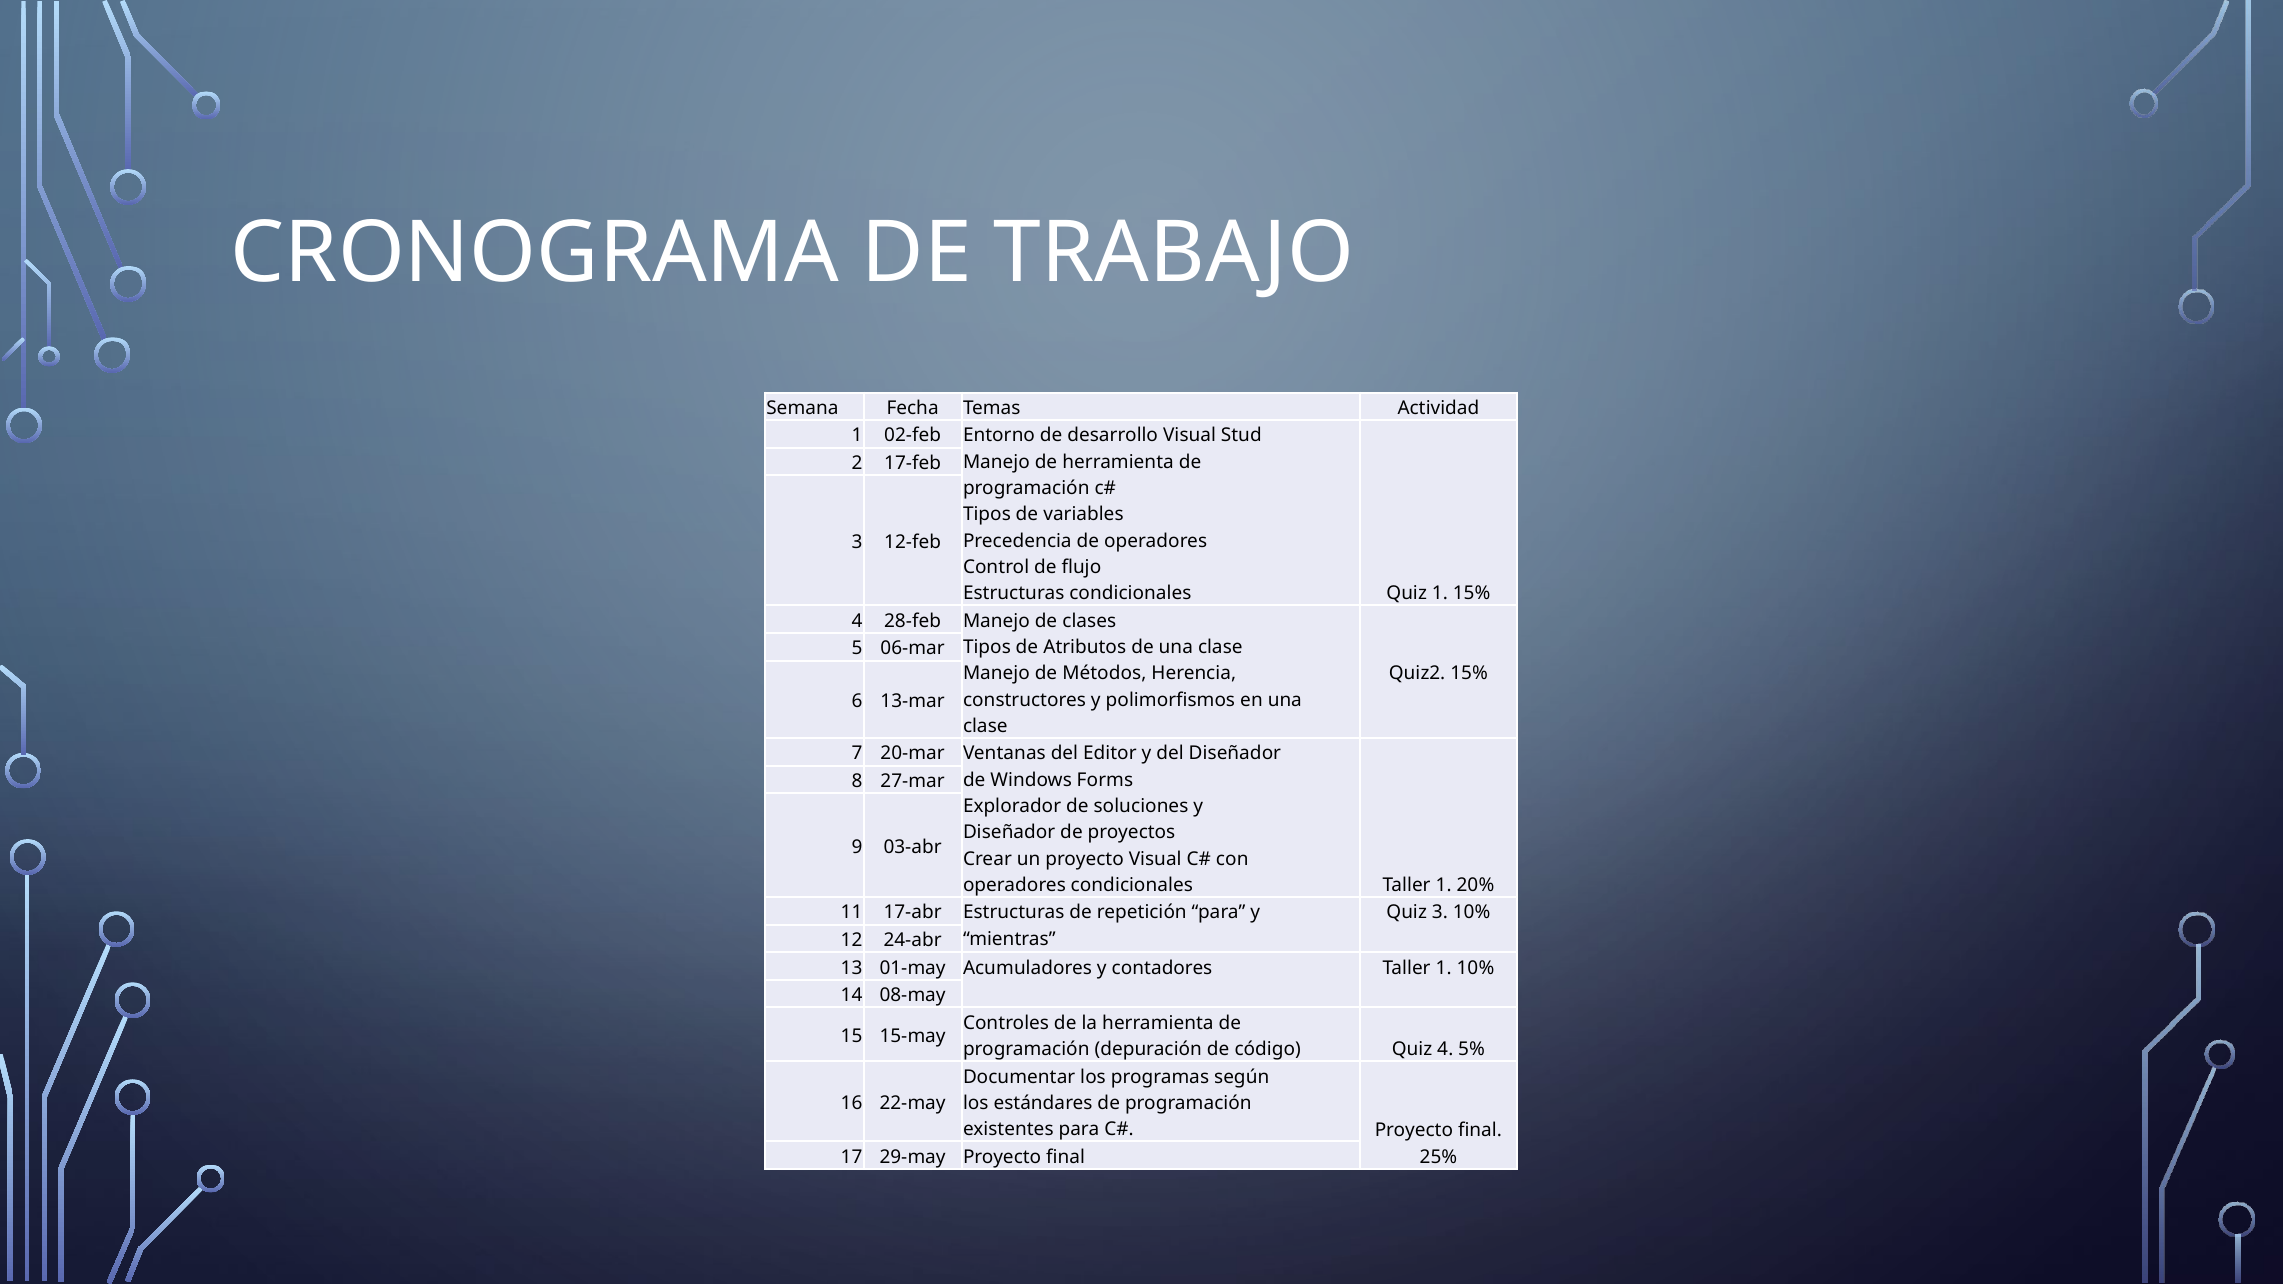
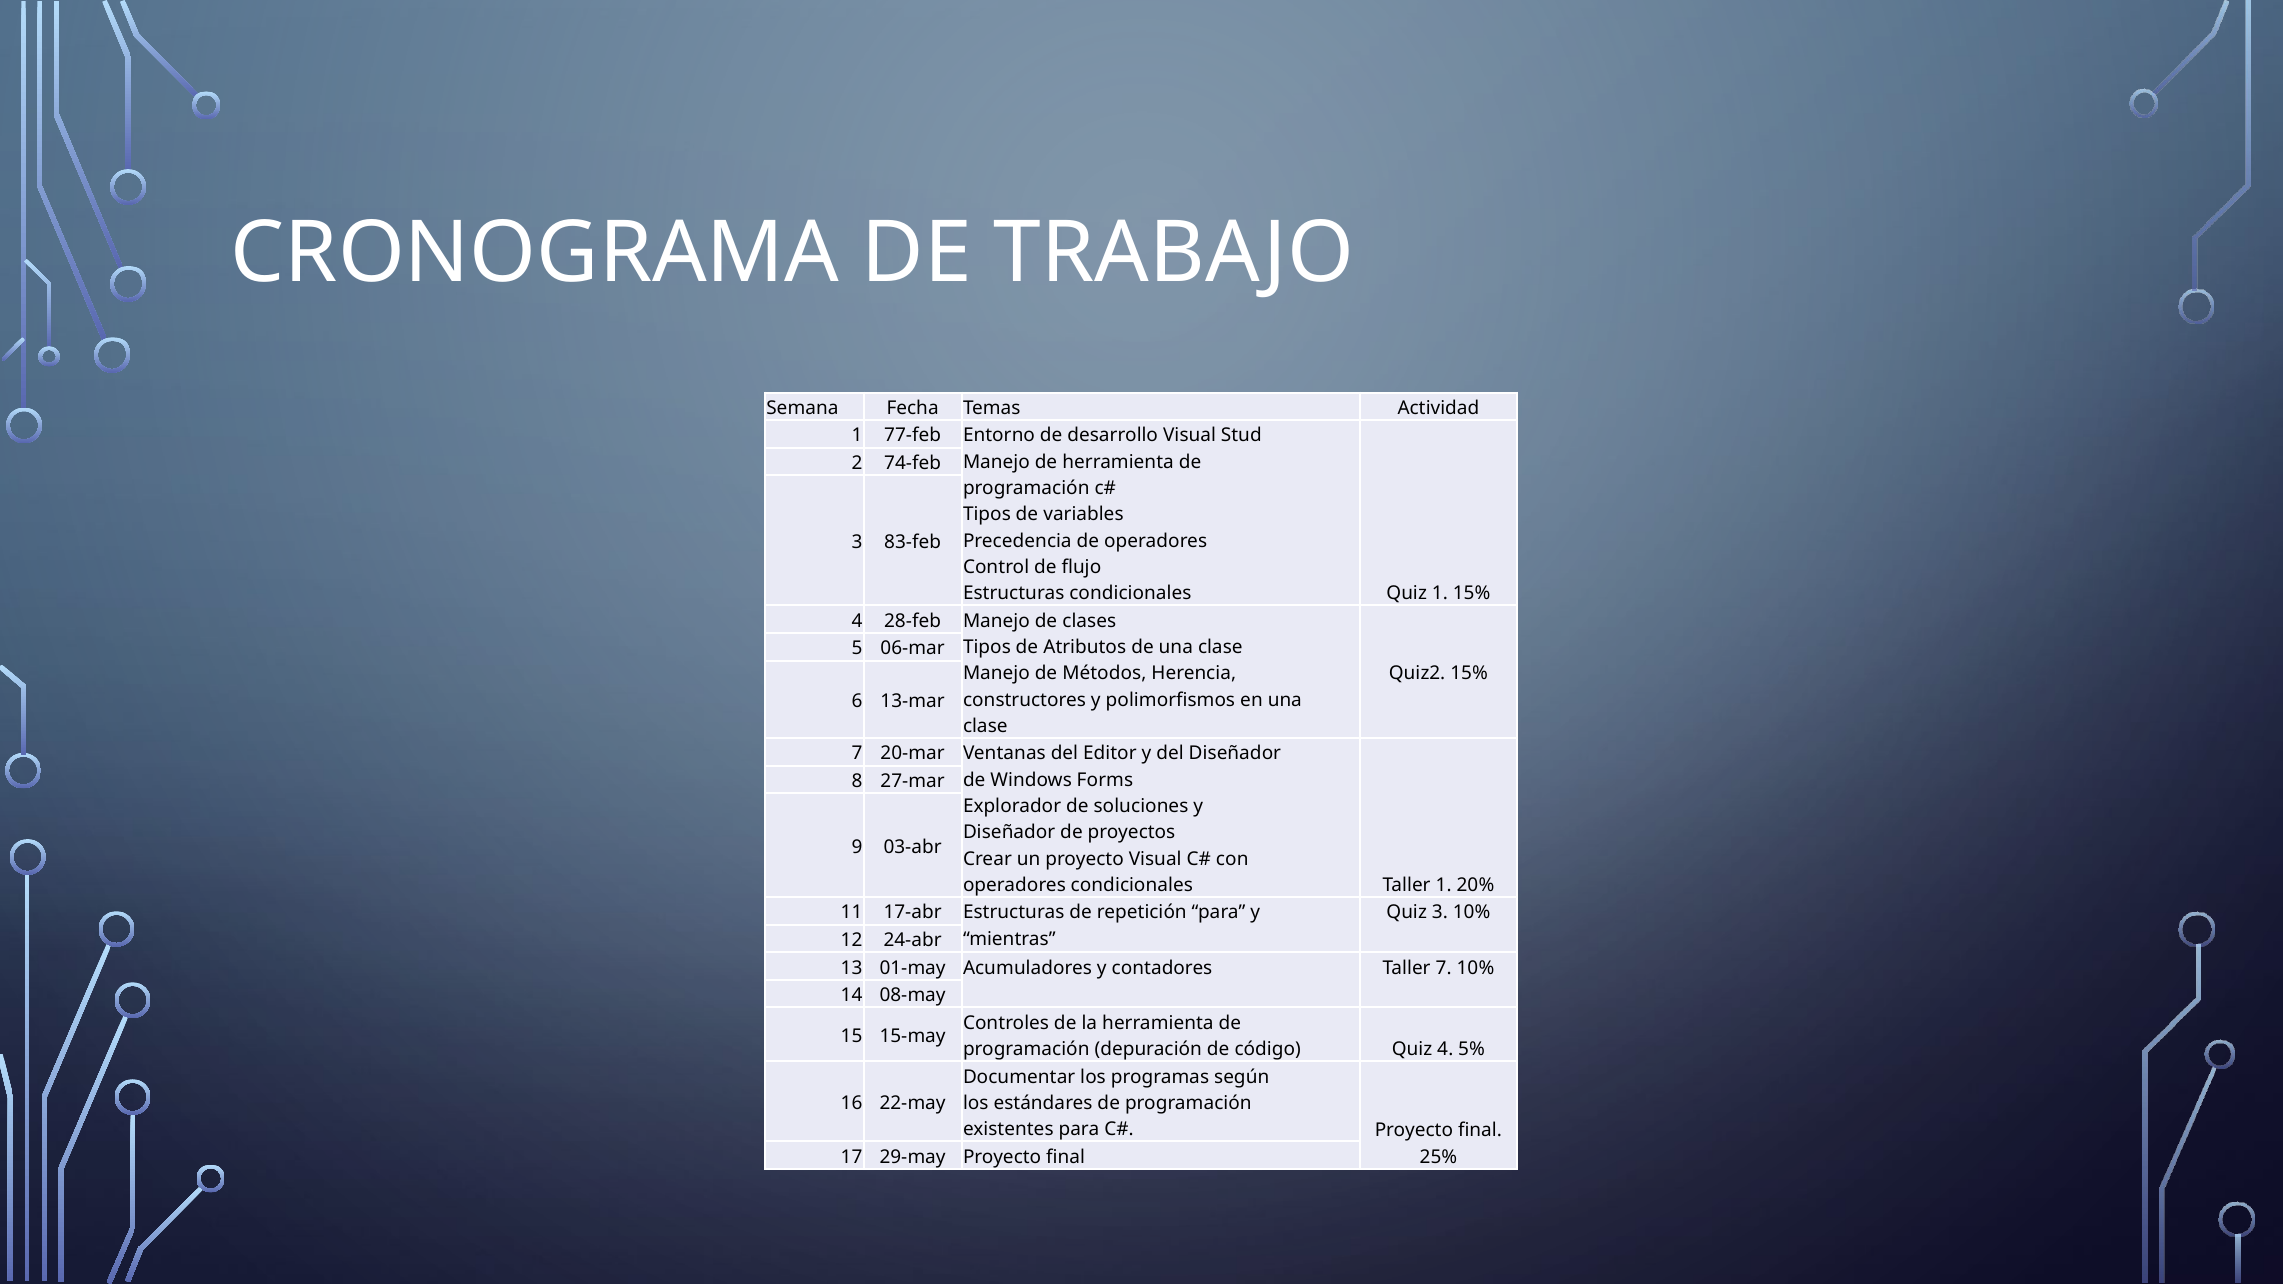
02-feb: 02-feb -> 77-feb
17-feb: 17-feb -> 74-feb
12-feb: 12-feb -> 83-feb
contadores Taller 1: 1 -> 7
